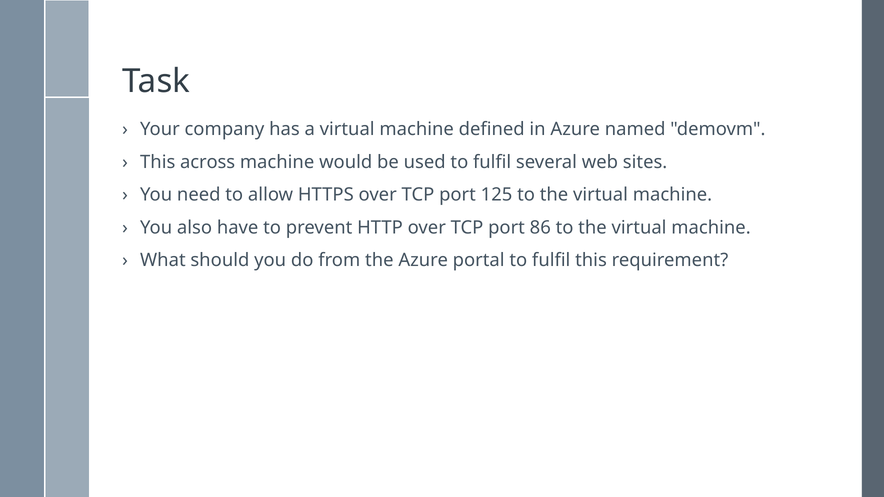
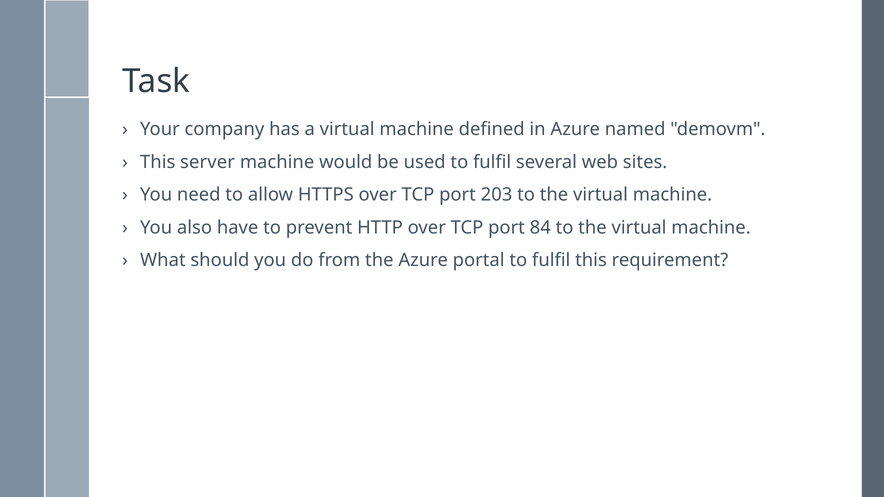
across: across -> server
125: 125 -> 203
86: 86 -> 84
